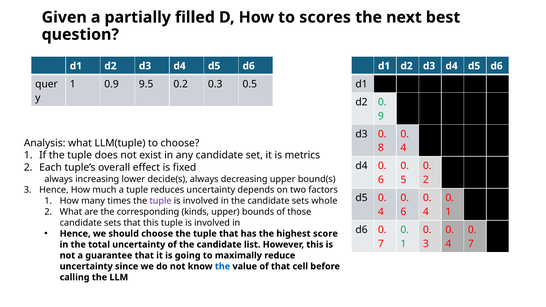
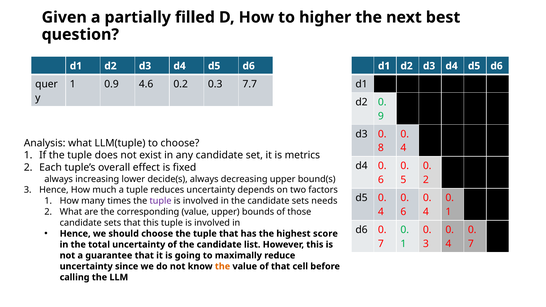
scores: scores -> higher
9.5: 9.5 -> 4.6
0.5: 0.5 -> 7.7
whole: whole -> needs
corresponding kinds: kinds -> value
the at (223, 266) colour: blue -> orange
